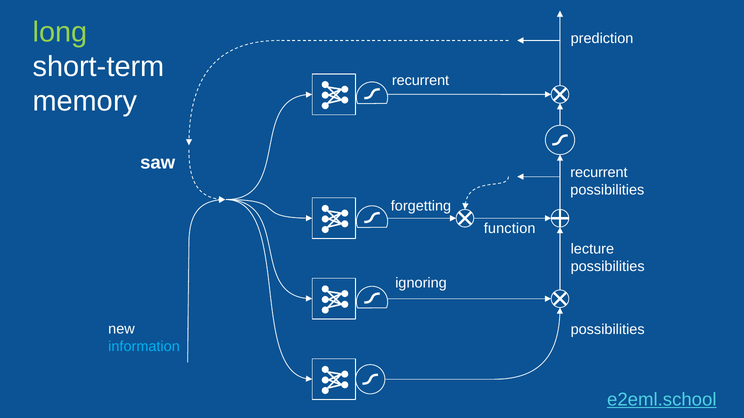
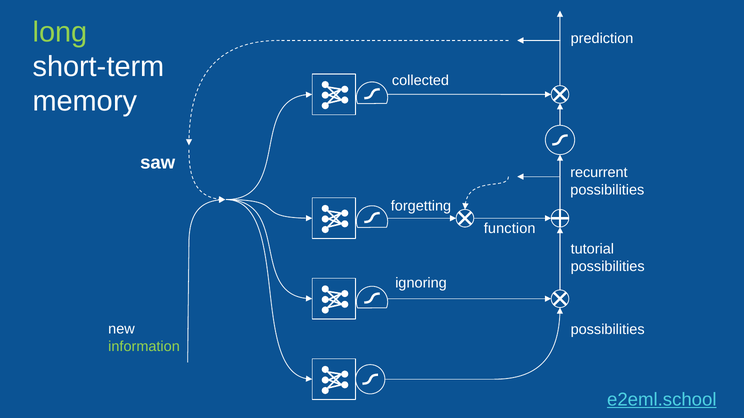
recurrent at (421, 81): recurrent -> collected
lecture: lecture -> tutorial
information colour: light blue -> light green
